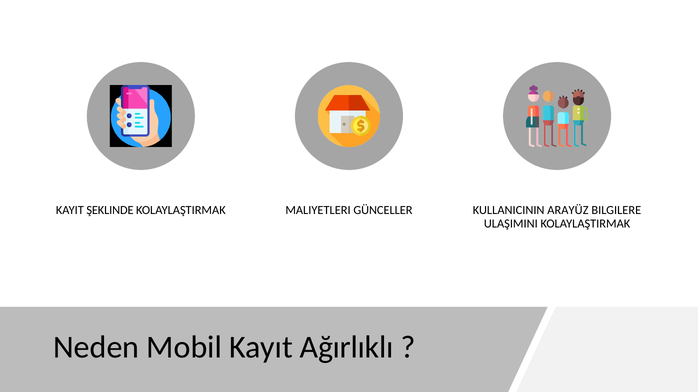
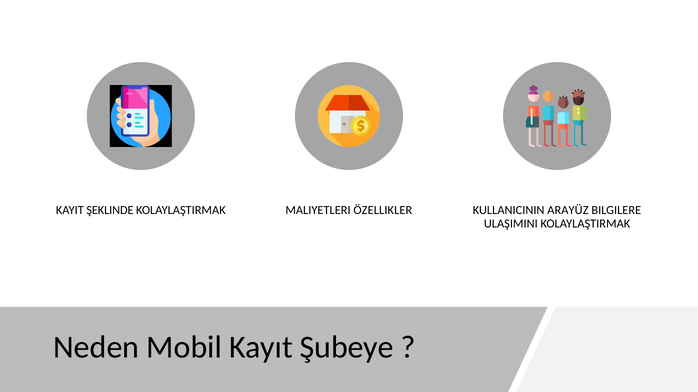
GÜNCELLER: GÜNCELLER -> ÖZELLIKLER
Ağırlıklı: Ağırlıklı -> Şubeye
